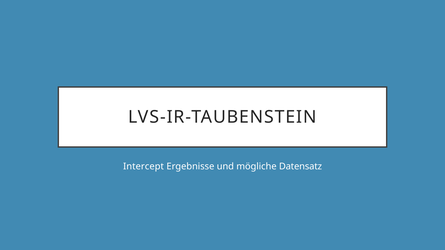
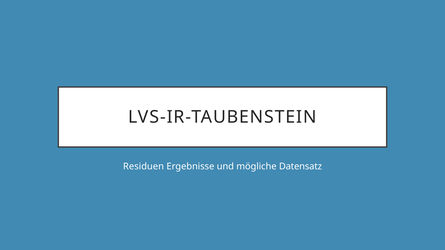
Intercept: Intercept -> Residuen
